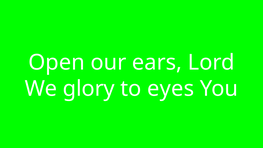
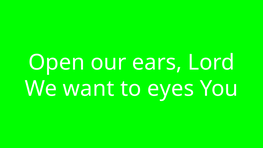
glory: glory -> want
